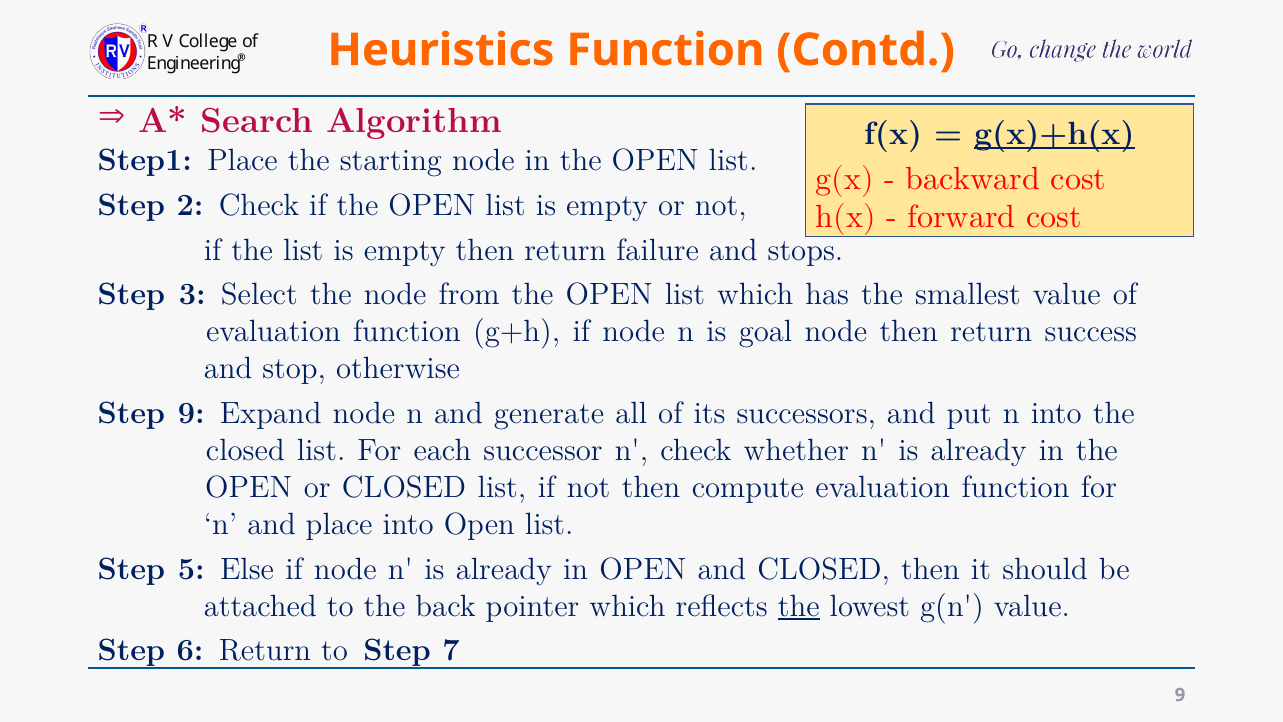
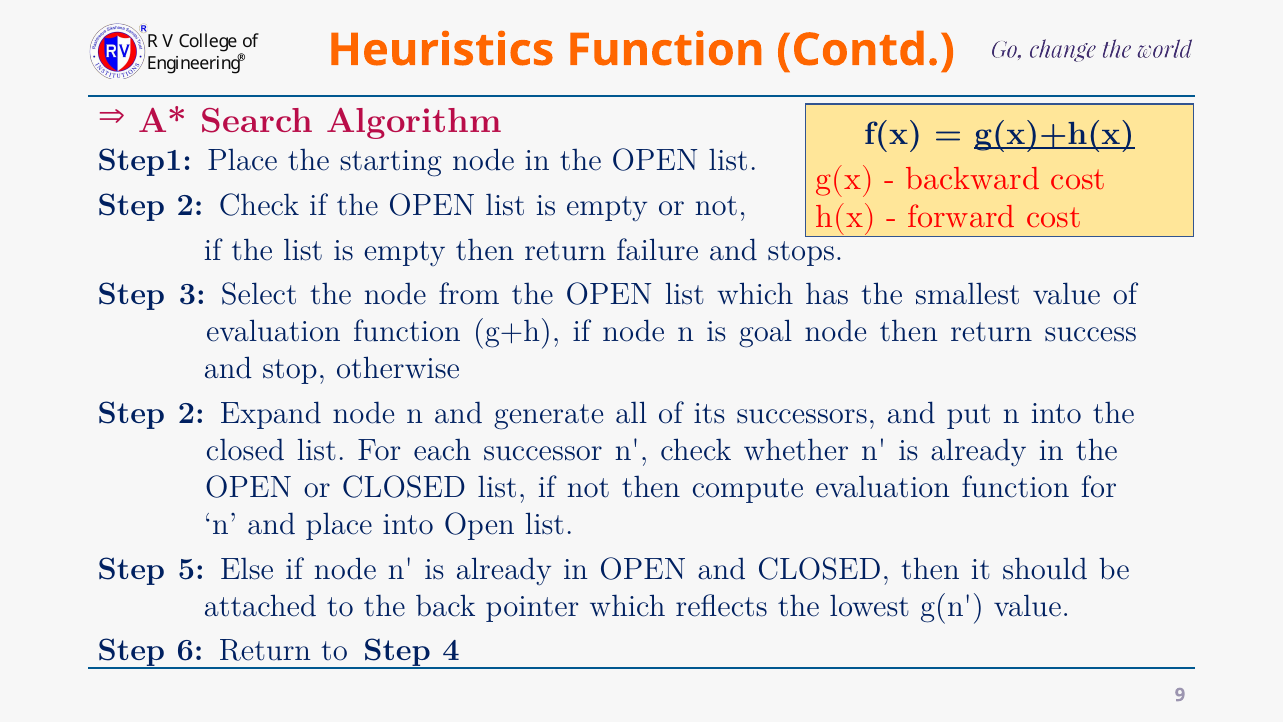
9 at (191, 413): 9 -> 2
the at (799, 606) underline: present -> none
7: 7 -> 4
